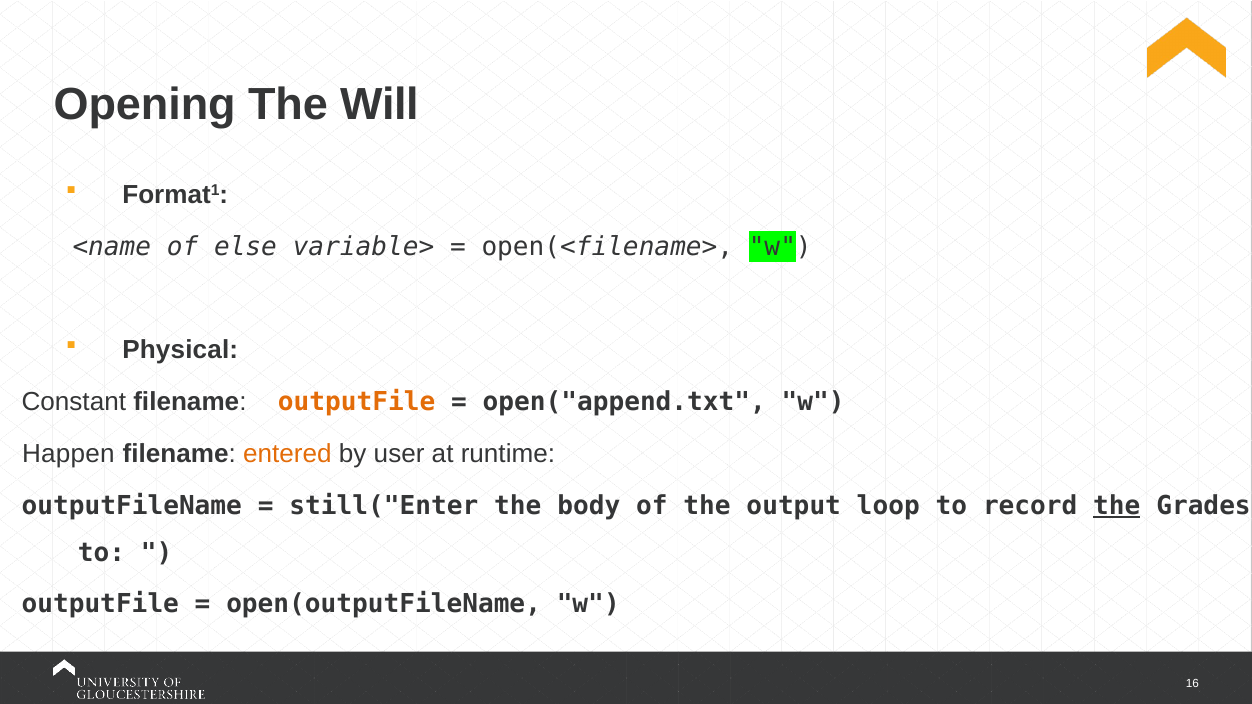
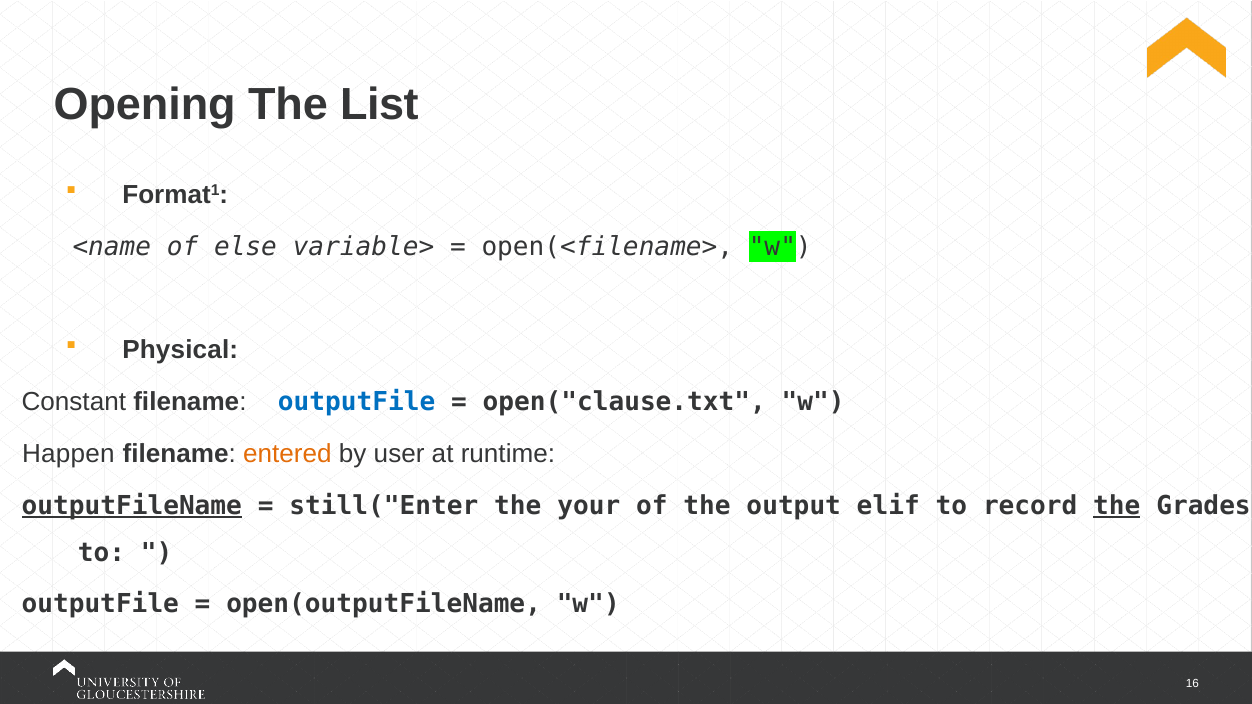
Will: Will -> List
outputFile at (357, 402) colour: orange -> blue
open("append.txt: open("append.txt -> open("clause.txt
outputFileName underline: none -> present
body: body -> your
loop: loop -> elif
